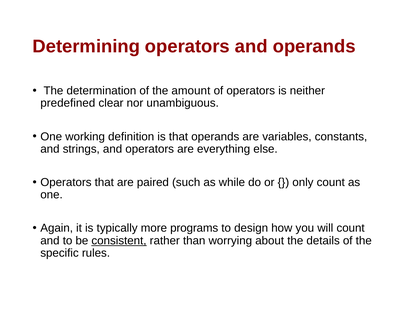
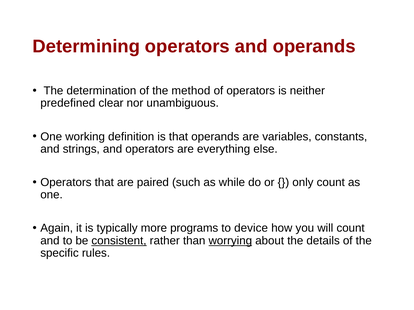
amount: amount -> method
design: design -> device
worrying underline: none -> present
